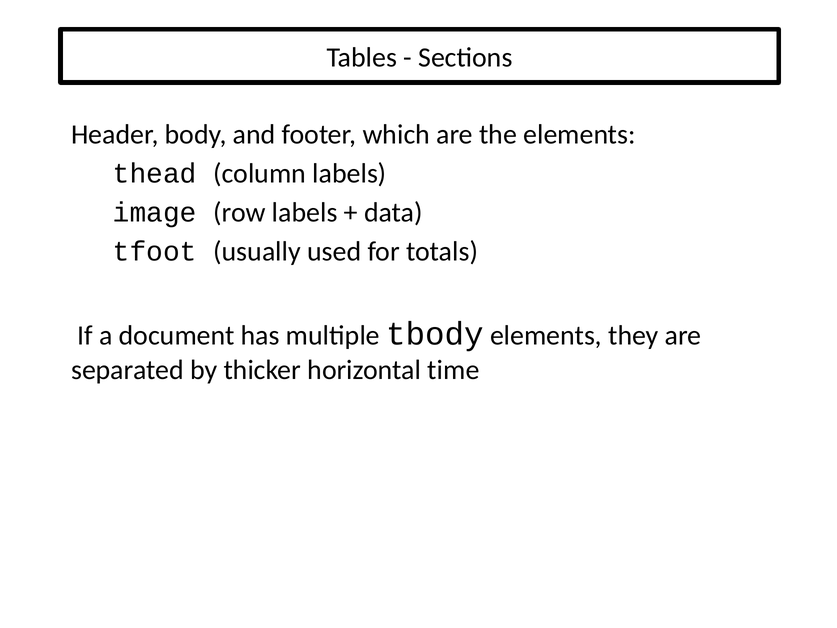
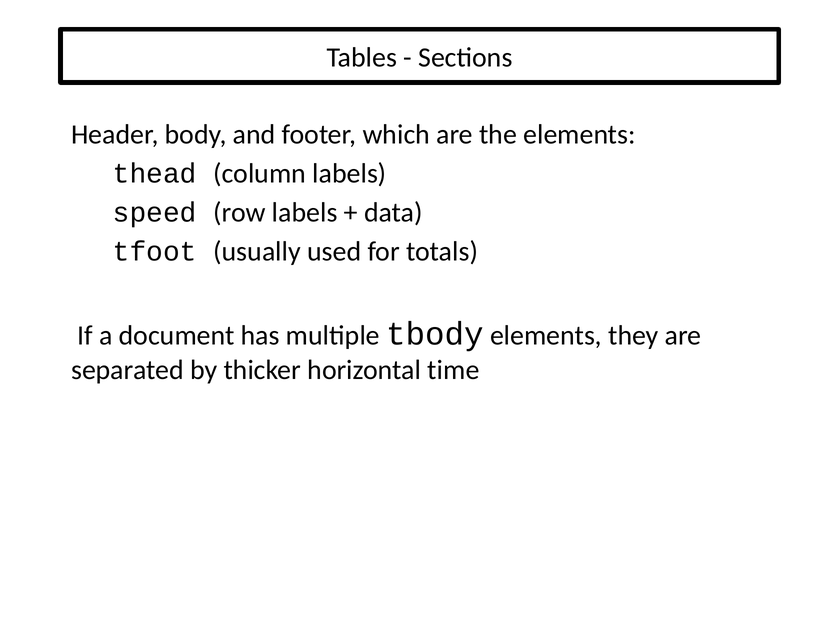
image: image -> speed
